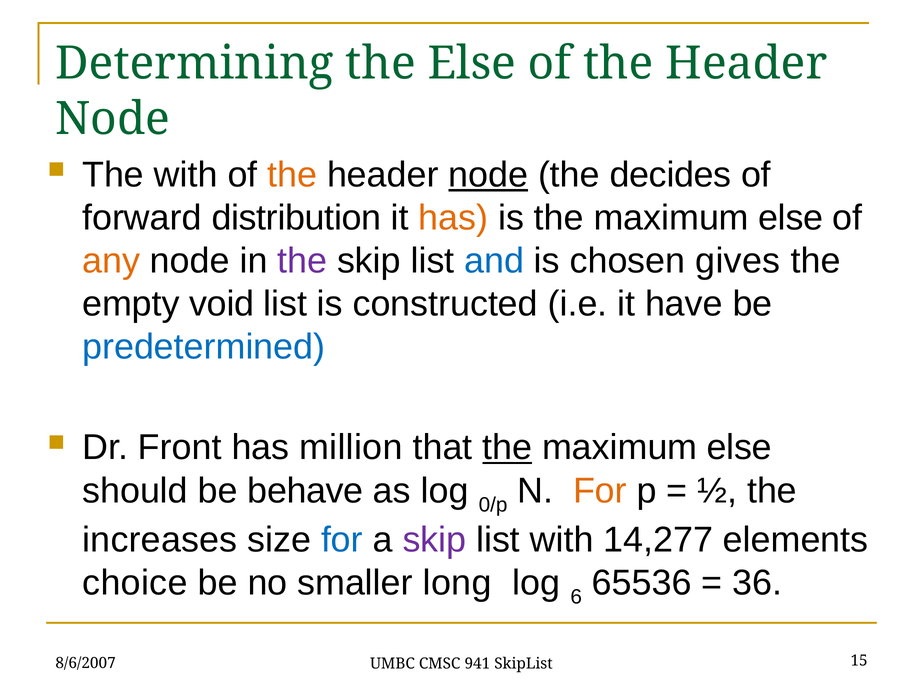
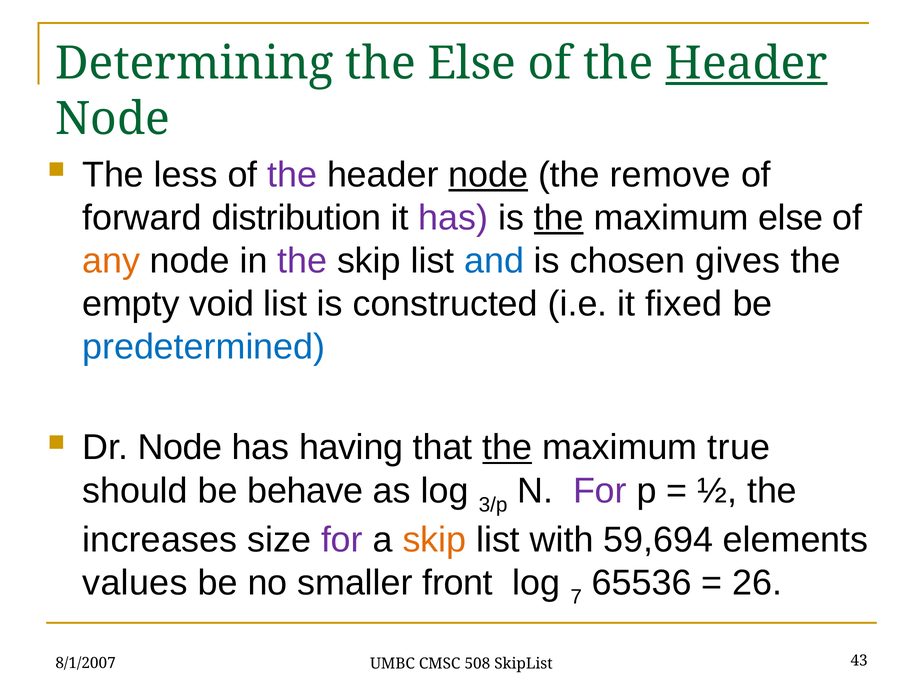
Header at (746, 64) underline: none -> present
The with: with -> less
the at (292, 175) colour: orange -> purple
decides: decides -> remove
has at (453, 218) colour: orange -> purple
the at (559, 218) underline: none -> present
have: have -> fixed
Dr Front: Front -> Node
million: million -> having
else at (739, 448): else -> true
0/p: 0/p -> 3/p
For at (600, 491) colour: orange -> purple
for at (342, 540) colour: blue -> purple
skip at (434, 540) colour: purple -> orange
14,277: 14,277 -> 59,694
choice: choice -> values
long: long -> front
6: 6 -> 7
36: 36 -> 26
8/6/2007: 8/6/2007 -> 8/1/2007
941: 941 -> 508
15: 15 -> 43
